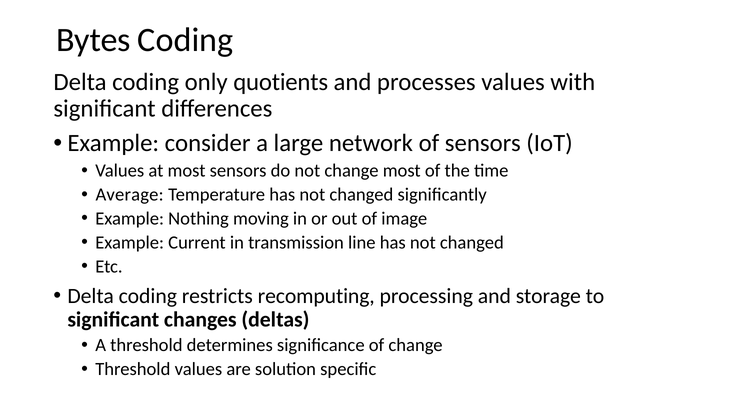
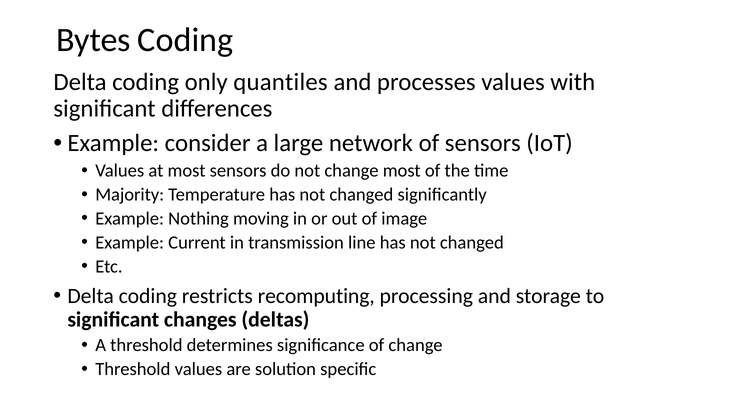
quotients: quotients -> quantiles
Average: Average -> Majority
